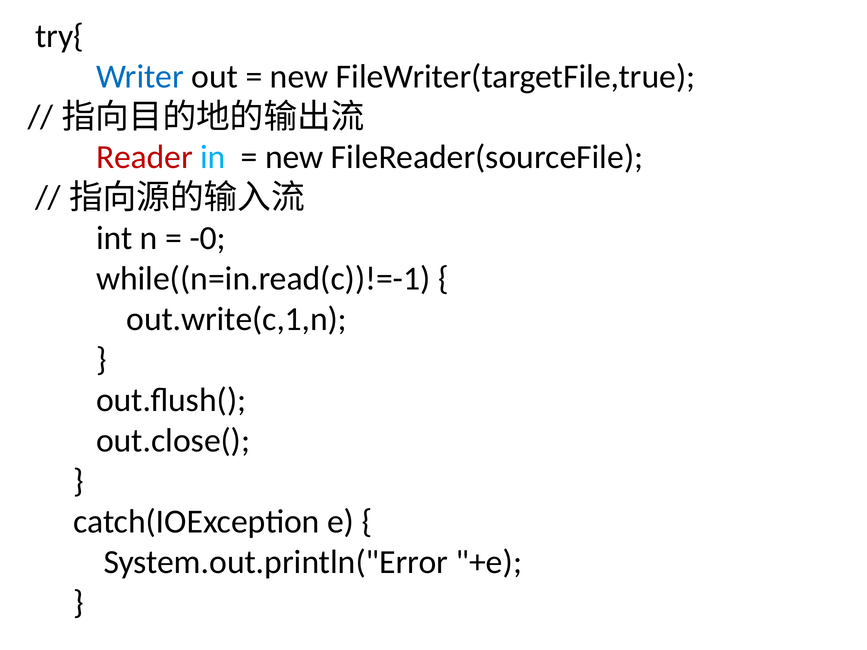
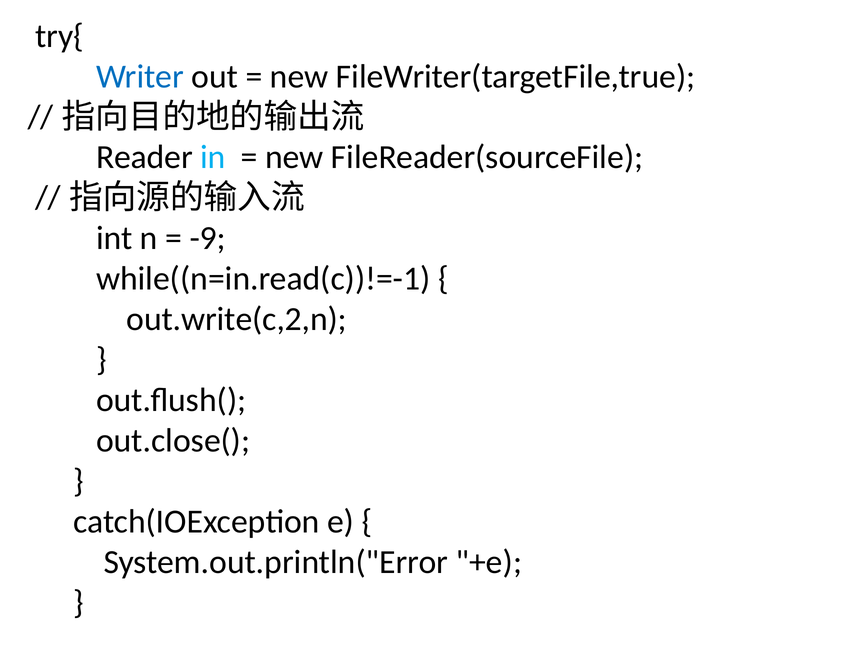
Reader colour: red -> black
-0: -0 -> -9
out.write(c,1,n: out.write(c,1,n -> out.write(c,2,n
